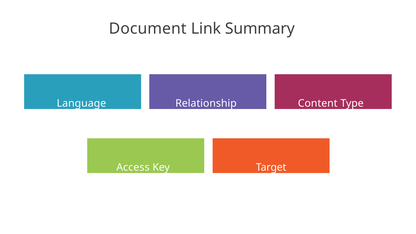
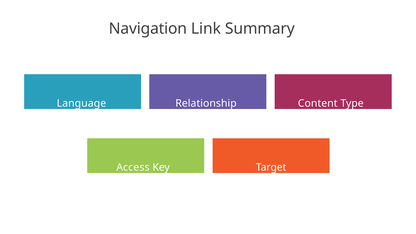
Document: Document -> Navigation
